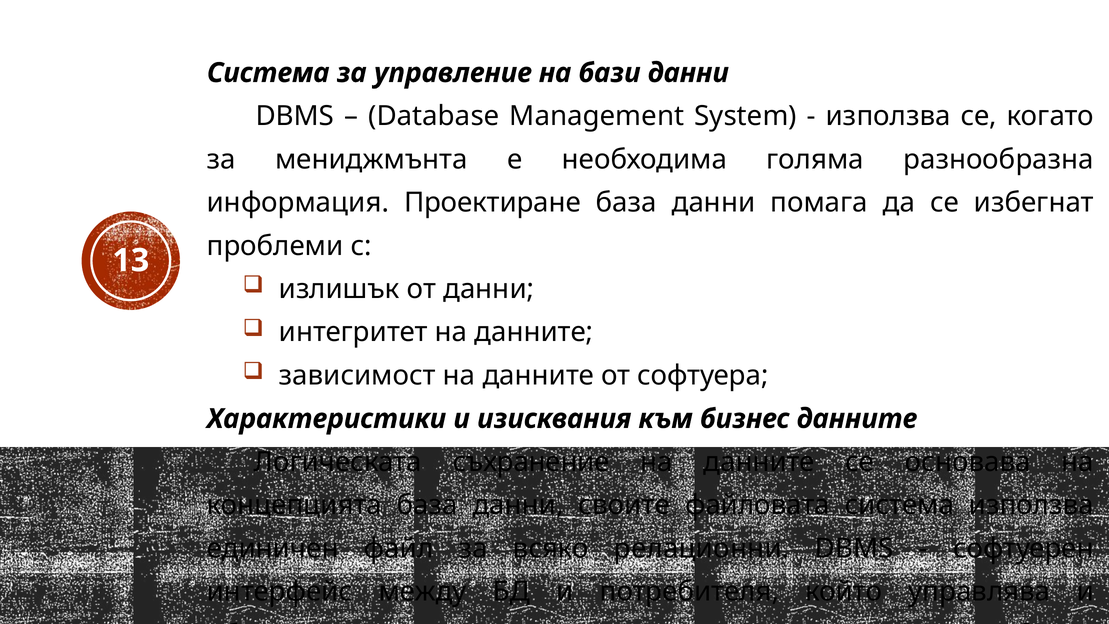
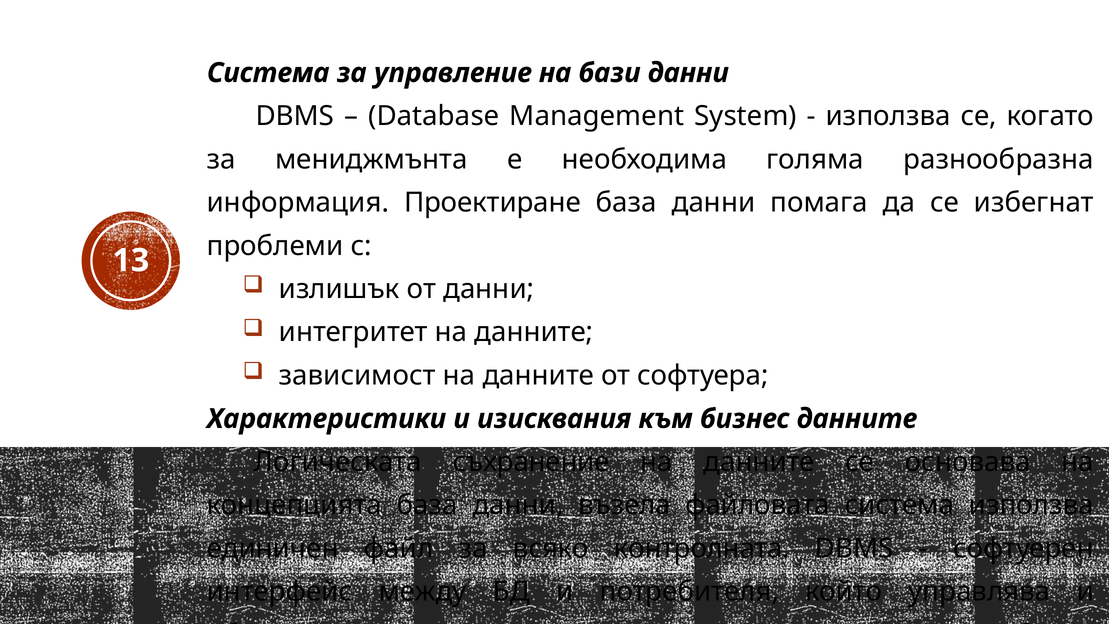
своите: своите -> възела
релационни: релационни -> контролната
